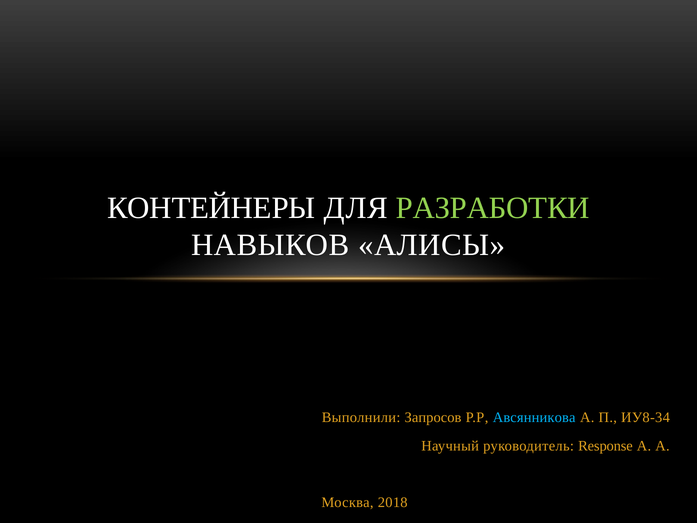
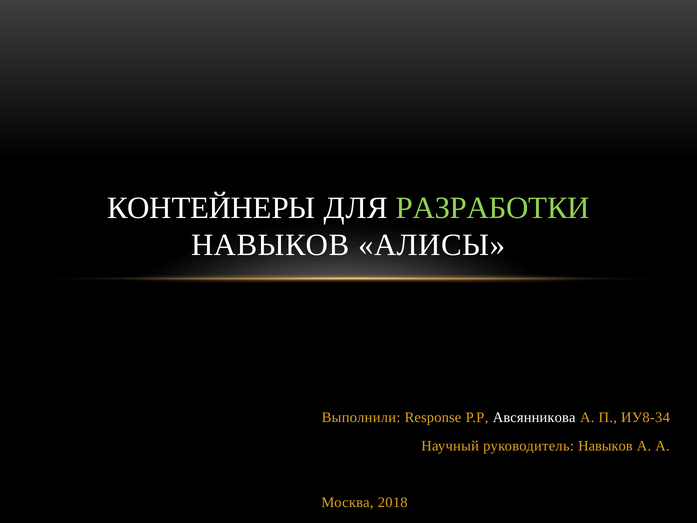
Запросов: Запросов -> Response
Авсянникова colour: light blue -> white
руководитель Response: Response -> Навыков
